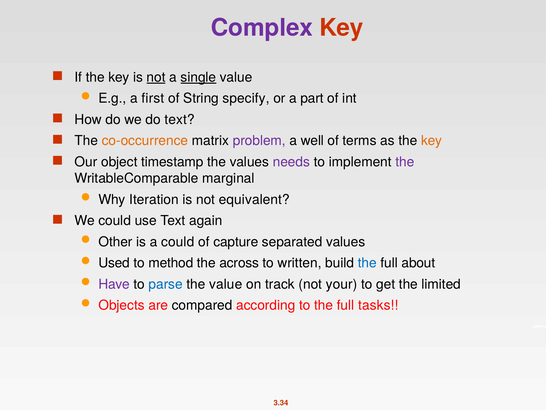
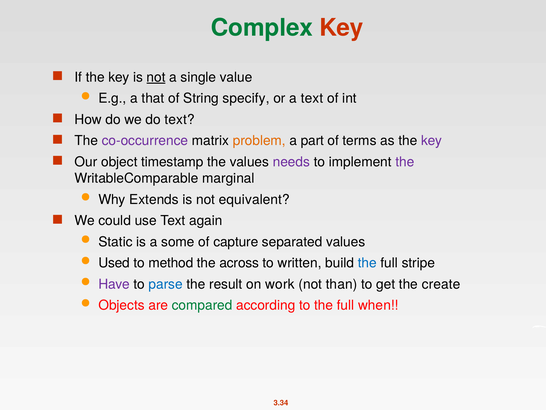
Complex colour: purple -> green
single underline: present -> none
first: first -> that
a part: part -> text
co-occurrence colour: orange -> purple
problem colour: purple -> orange
well: well -> part
key at (432, 141) colour: orange -> purple
Iteration: Iteration -> Extends
Other: Other -> Static
a could: could -> some
about: about -> stripe
the value: value -> result
track: track -> work
your: your -> than
limited: limited -> create
compared colour: black -> green
tasks: tasks -> when
